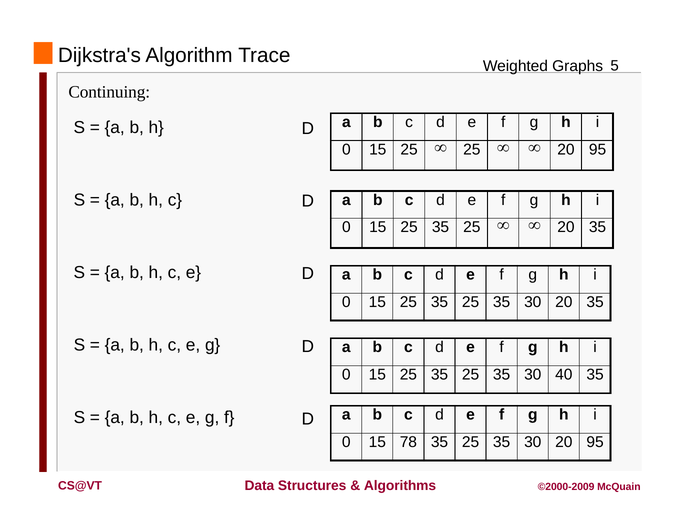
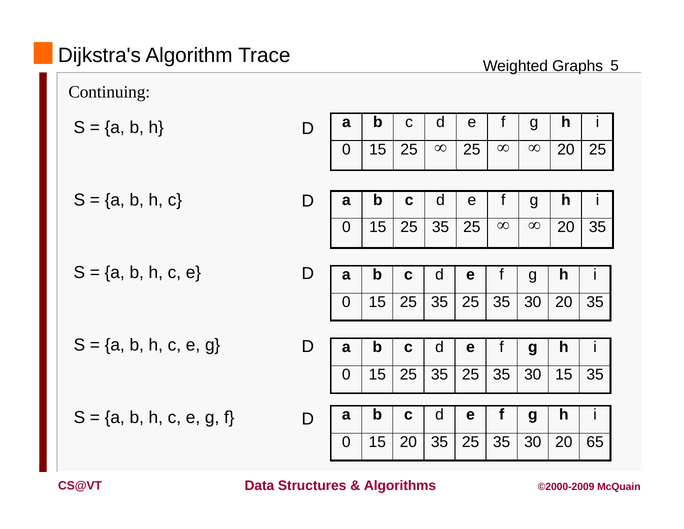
95 at (598, 149): 95 -> 25
30 40: 40 -> 15
15 78: 78 -> 20
30 20 95: 95 -> 65
